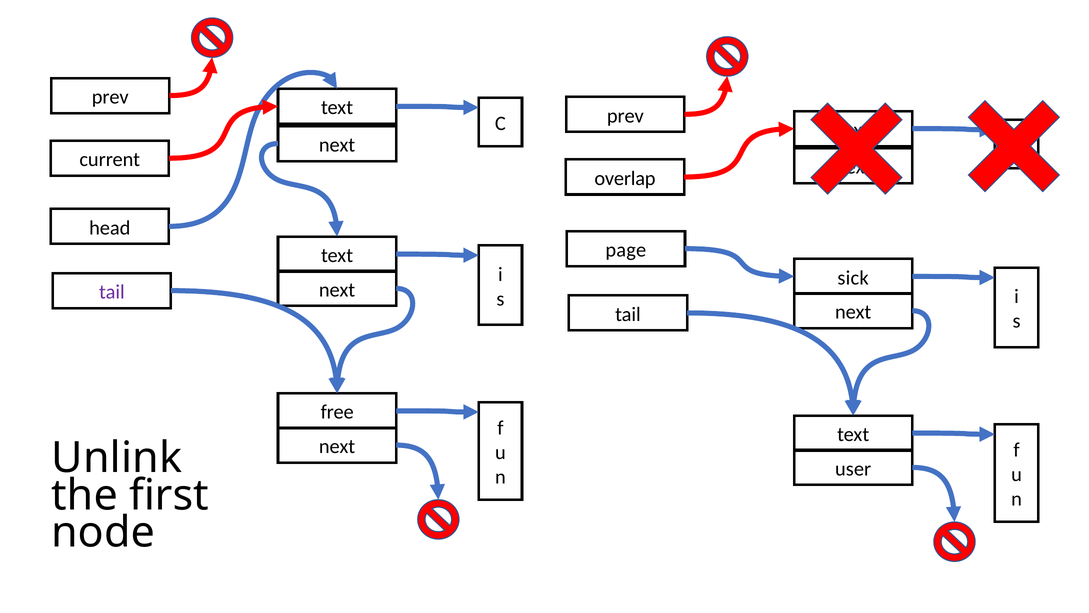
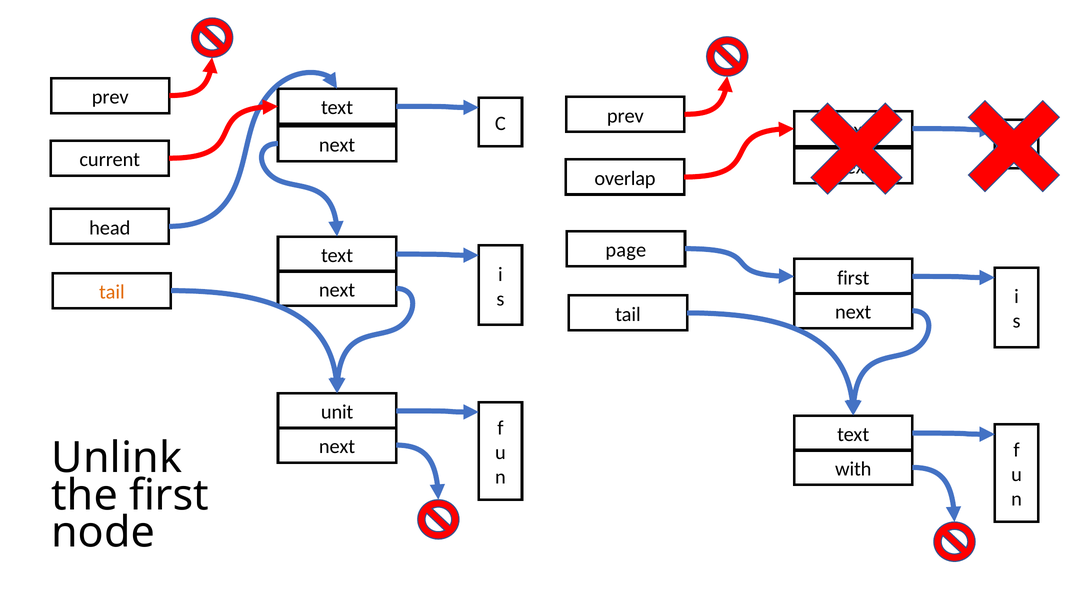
sick at (853, 278): sick -> first
tail at (112, 292) colour: purple -> orange
free: free -> unit
user: user -> with
